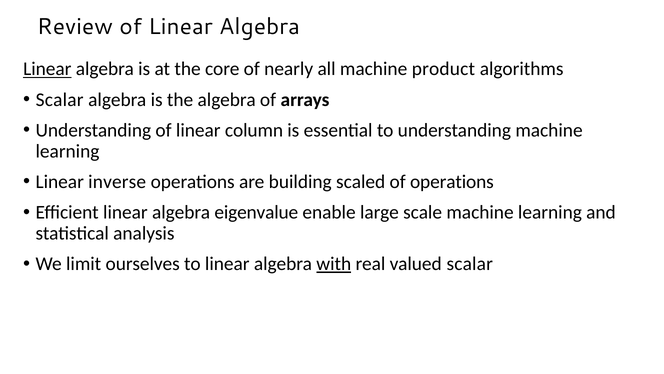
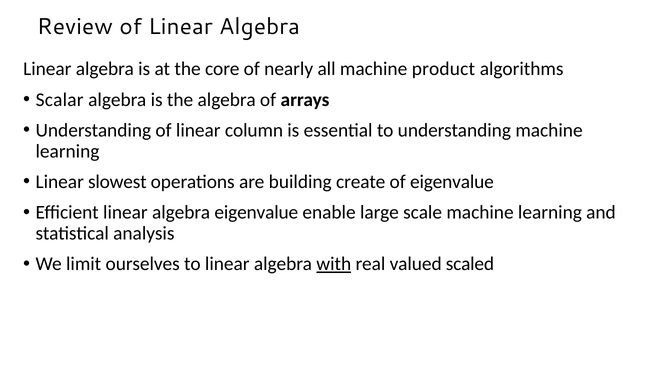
Linear at (47, 69) underline: present -> none
inverse: inverse -> slowest
scaled: scaled -> create
of operations: operations -> eigenvalue
valued scalar: scalar -> scaled
